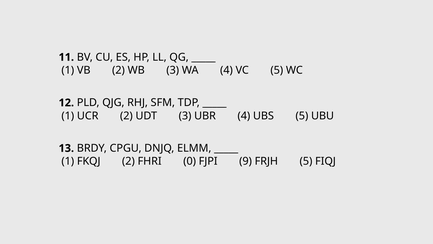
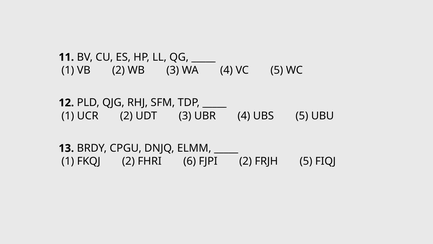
0: 0 -> 6
FJPI 9: 9 -> 2
